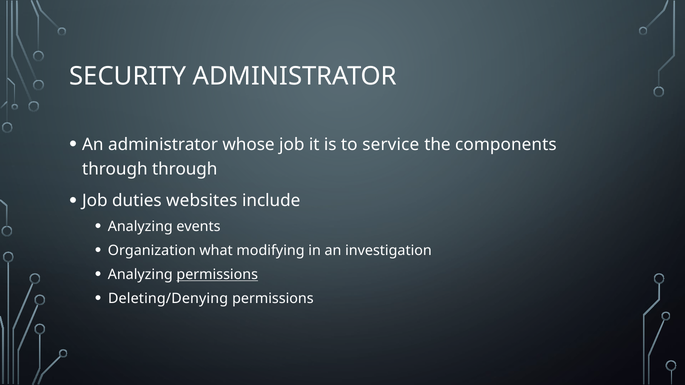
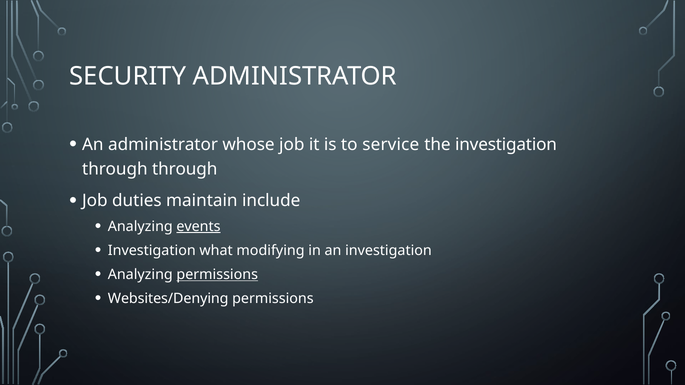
the components: components -> investigation
websites: websites -> maintain
events underline: none -> present
Organization at (152, 251): Organization -> Investigation
Deleting/Denying: Deleting/Denying -> Websites/Denying
